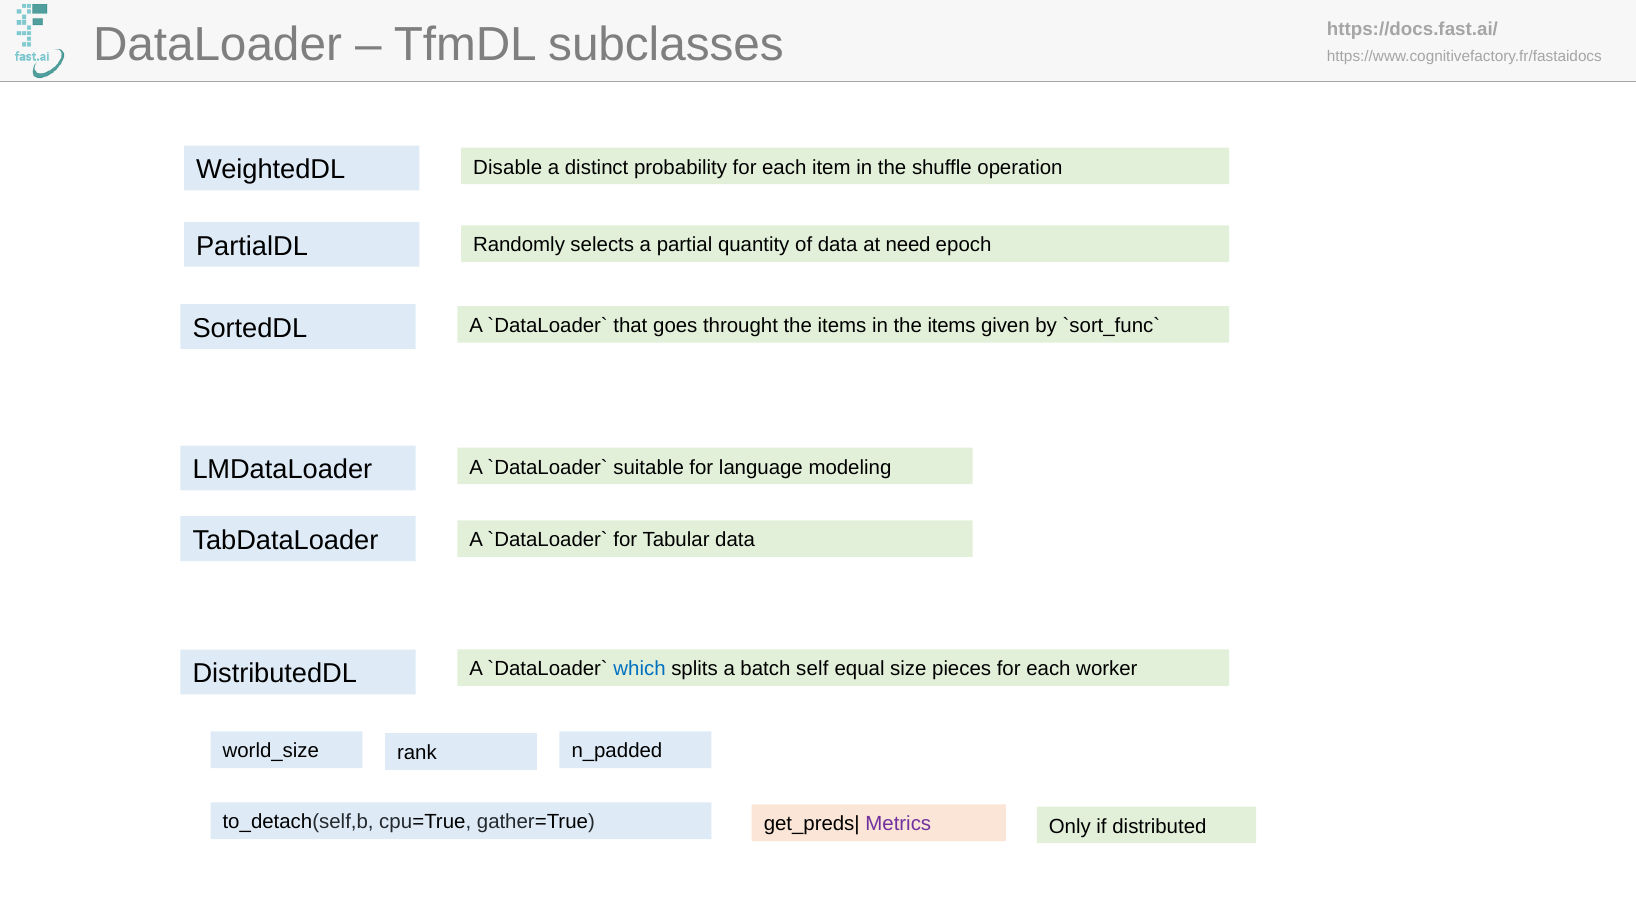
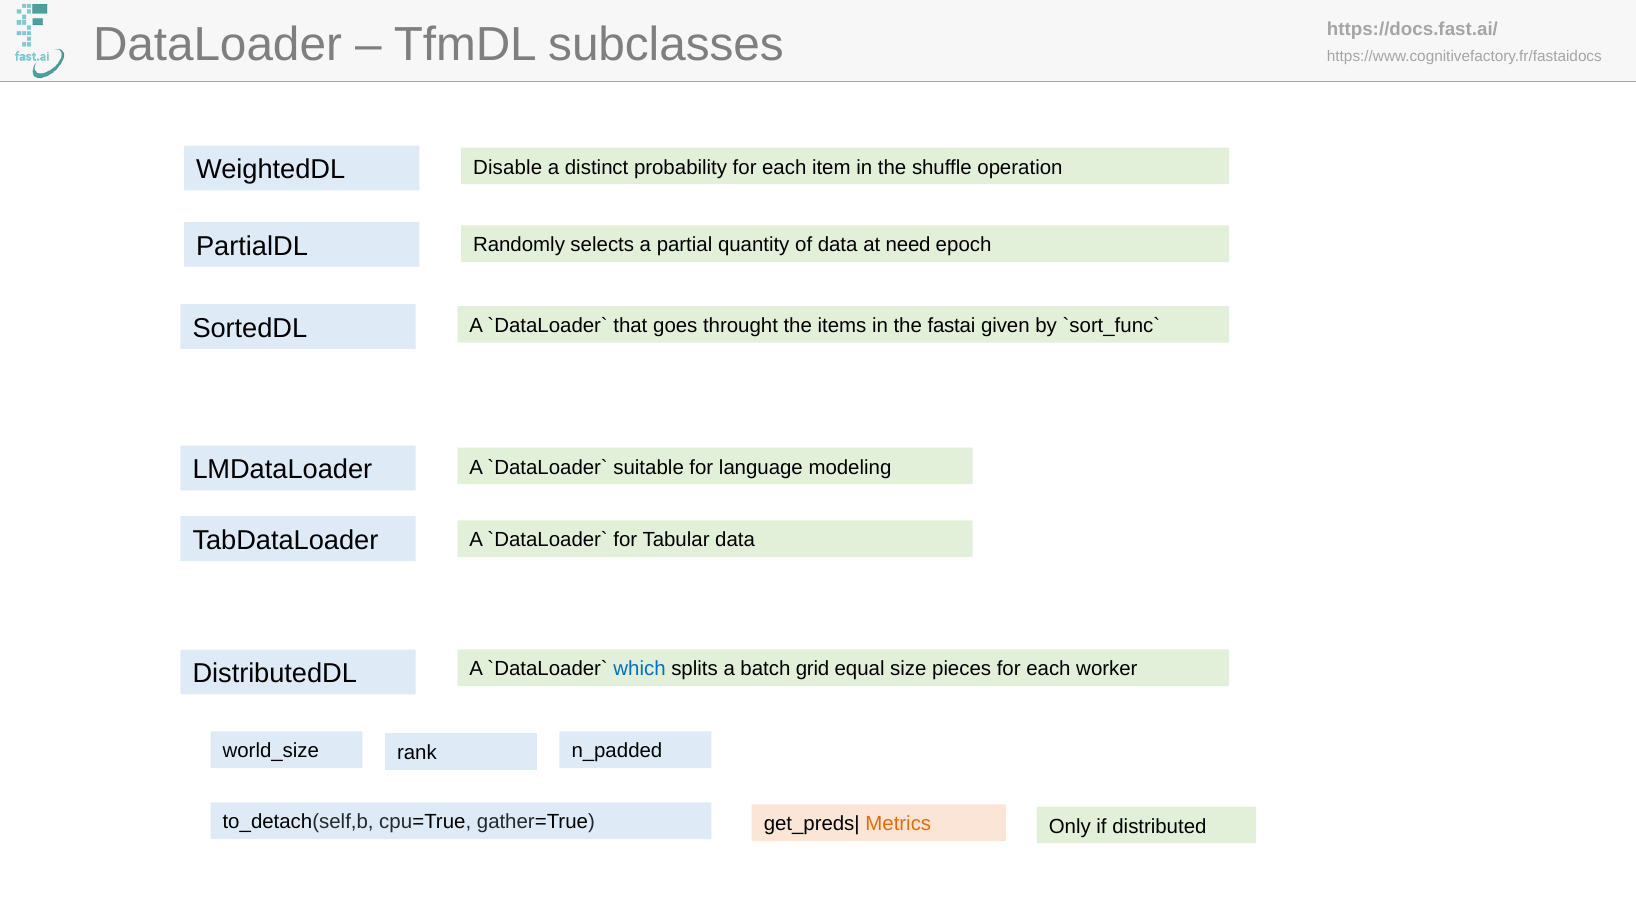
in the items: items -> fastai
self: self -> grid
Metrics colour: purple -> orange
